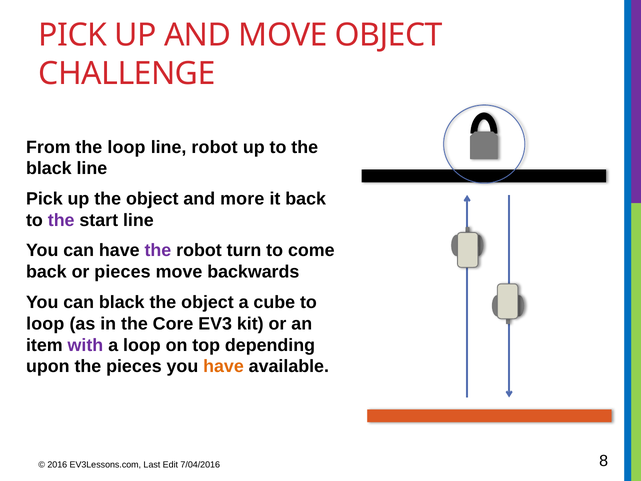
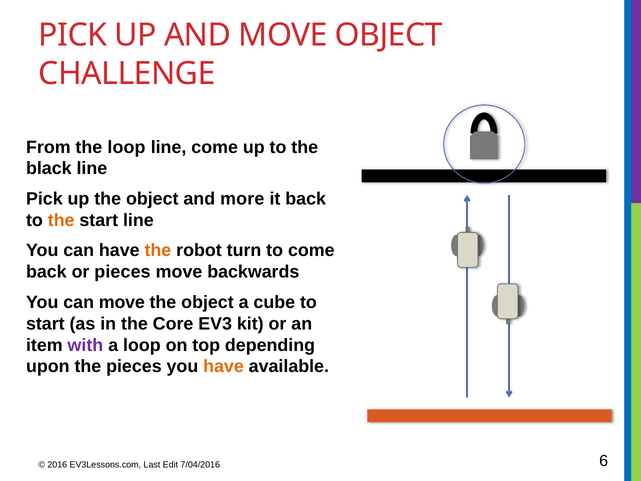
line robot: robot -> come
the at (61, 220) colour: purple -> orange
the at (158, 250) colour: purple -> orange
can black: black -> move
loop at (45, 324): loop -> start
8: 8 -> 6
